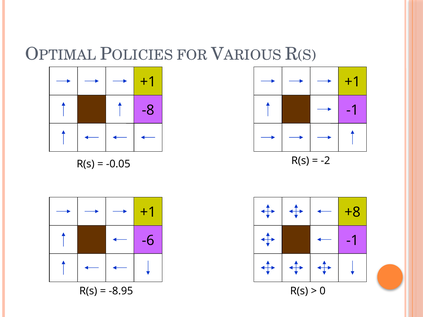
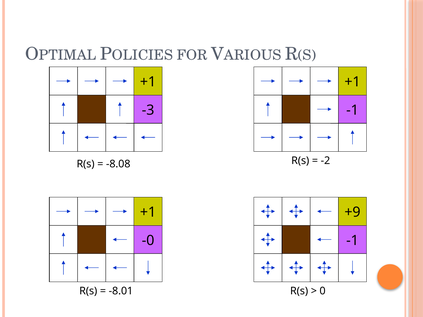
-8: -8 -> -3
-0.05: -0.05 -> -8.08
+8: +8 -> +9
-6: -6 -> -0
-8.95: -8.95 -> -8.01
